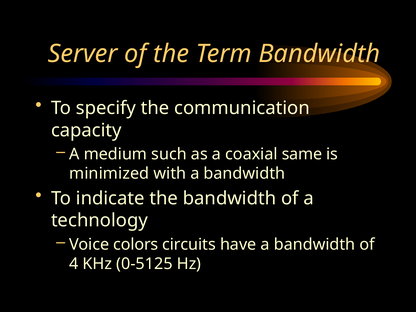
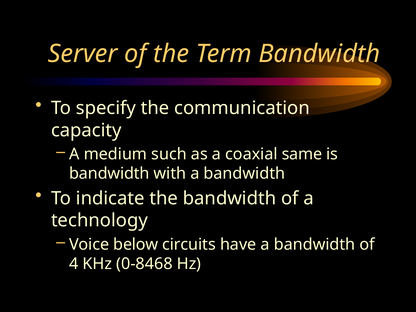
minimized at (109, 174): minimized -> bandwidth
colors: colors -> below
0-5125: 0-5125 -> 0-8468
